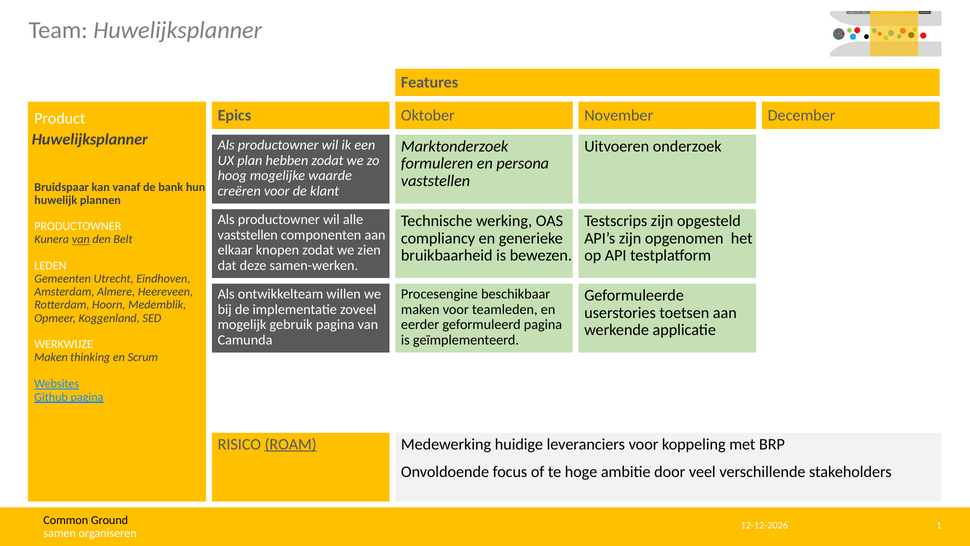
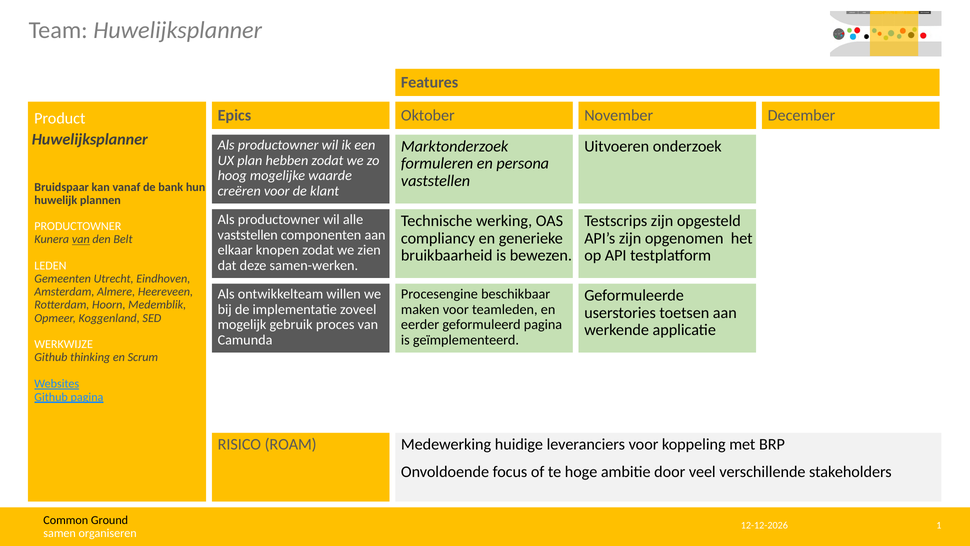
gebruik pagina: pagina -> proces
Maken at (51, 357): Maken -> Github
ROAM underline: present -> none
